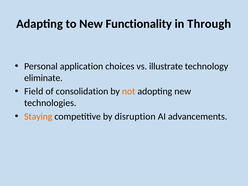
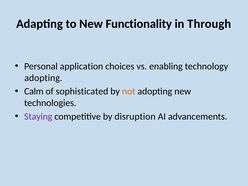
illustrate: illustrate -> enabling
eliminate at (43, 78): eliminate -> adopting
Field: Field -> Calm
consolidation: consolidation -> sophisticated
Staying colour: orange -> purple
